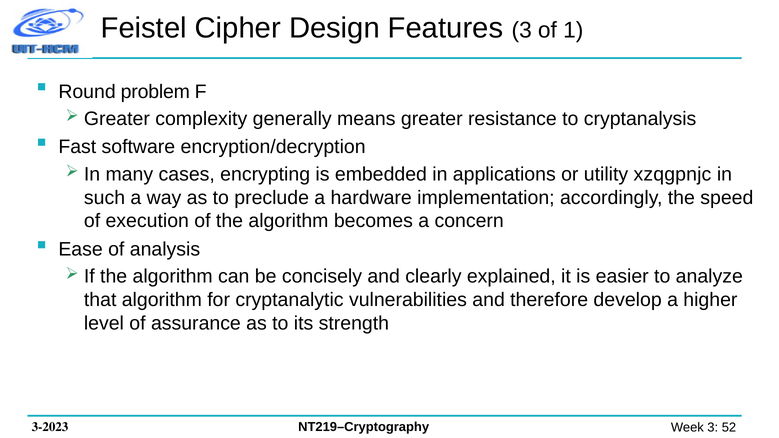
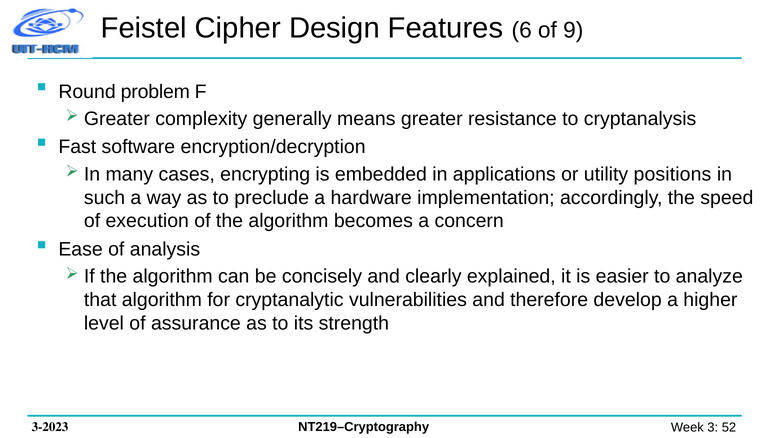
Features 3: 3 -> 6
1: 1 -> 9
xzqgpnjc: xzqgpnjc -> positions
